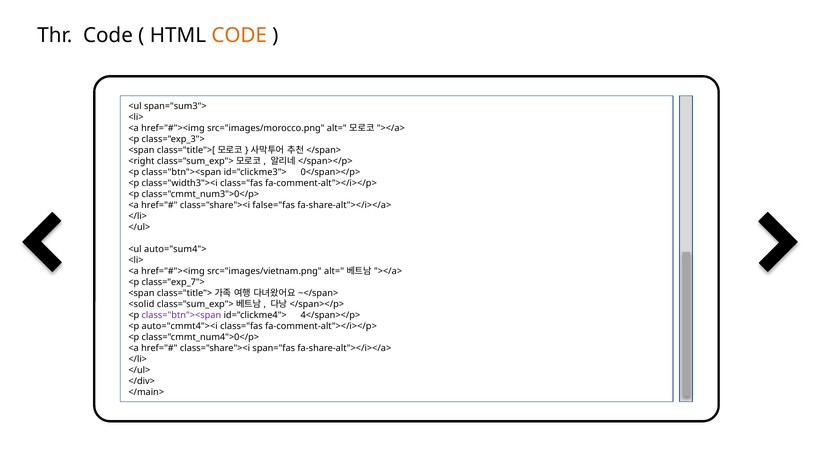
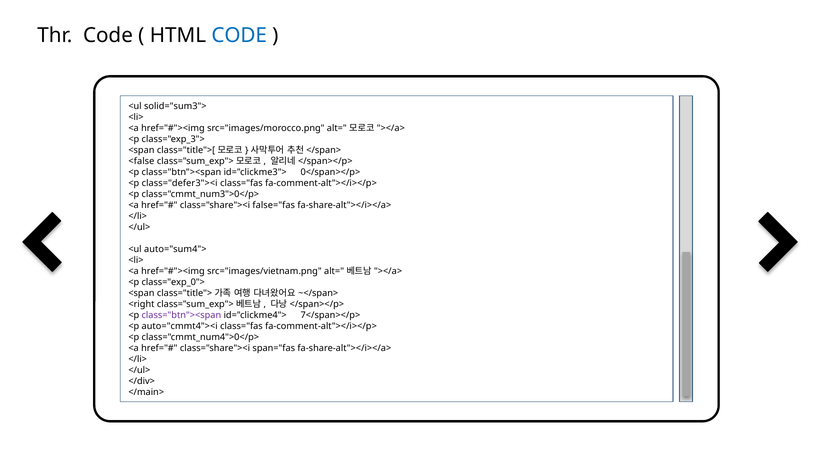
CODE at (239, 36) colour: orange -> blue
span="sum3">: span="sum3"> -> solid="sum3">
<right: <right -> <false
class="width3"><i: class="width3"><i -> class="defer3"><i
class="exp_7">: class="exp_7"> -> class="exp_0">
<solid: <solid -> <right
4</span></p>: 4</span></p> -> 7</span></p>
